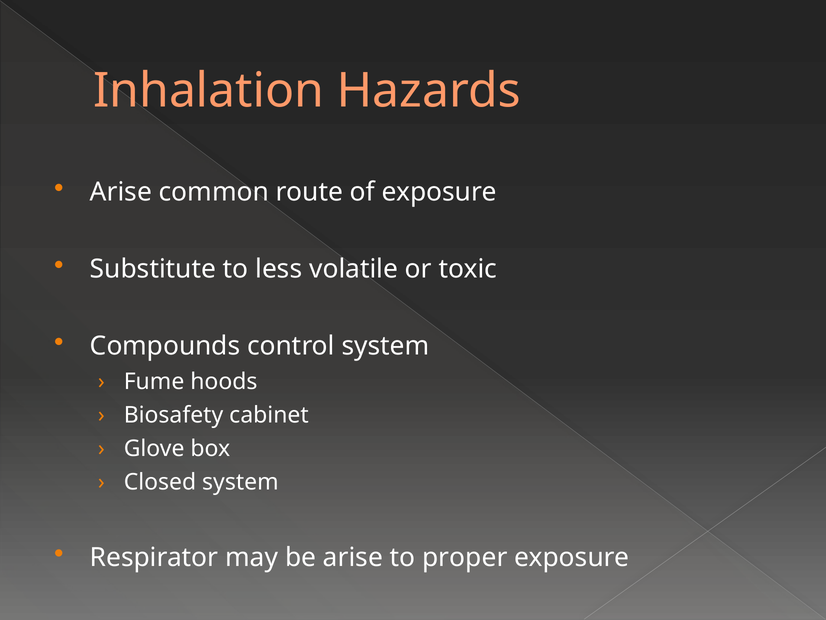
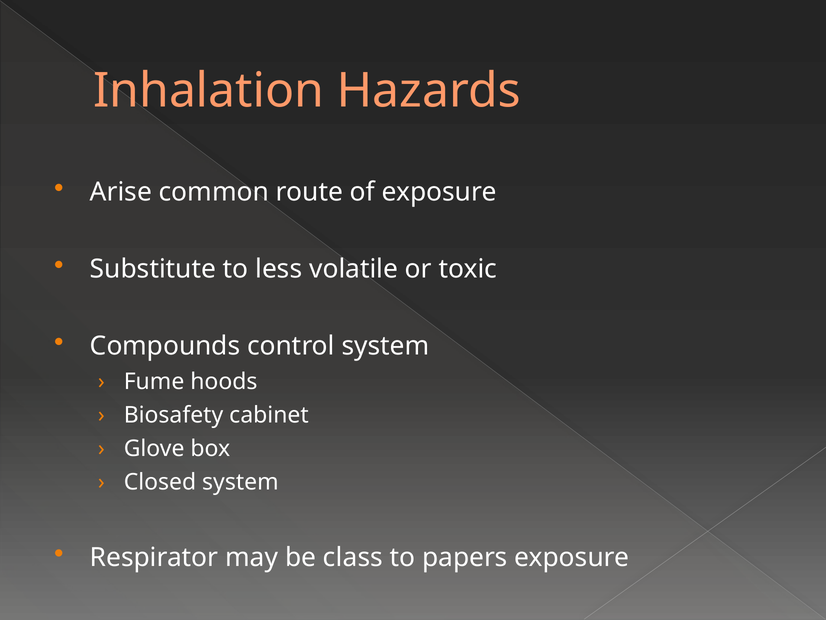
be arise: arise -> class
proper: proper -> papers
